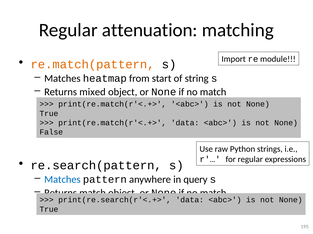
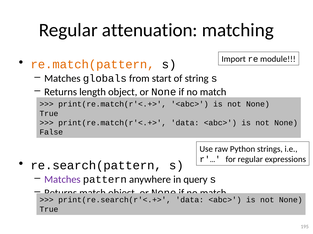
heatmap: heatmap -> globals
mixed: mixed -> length
Matches at (62, 180) colour: blue -> purple
